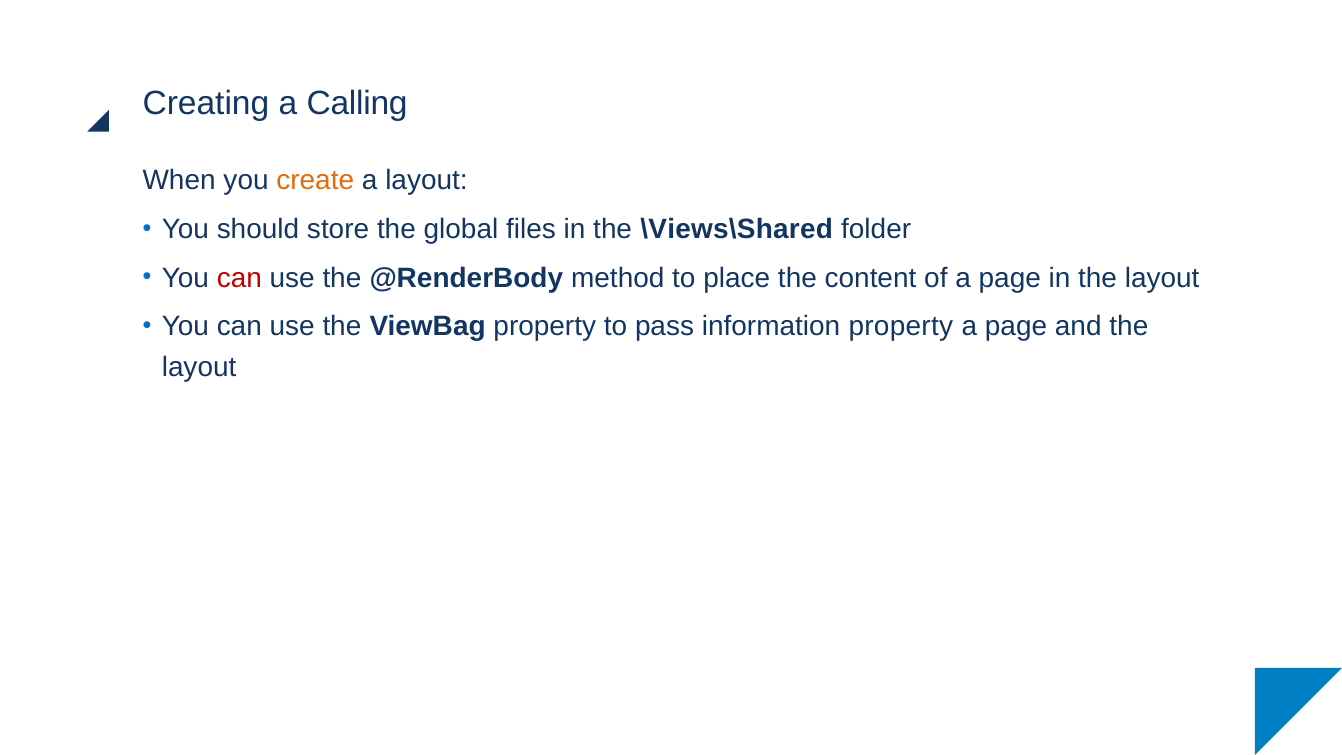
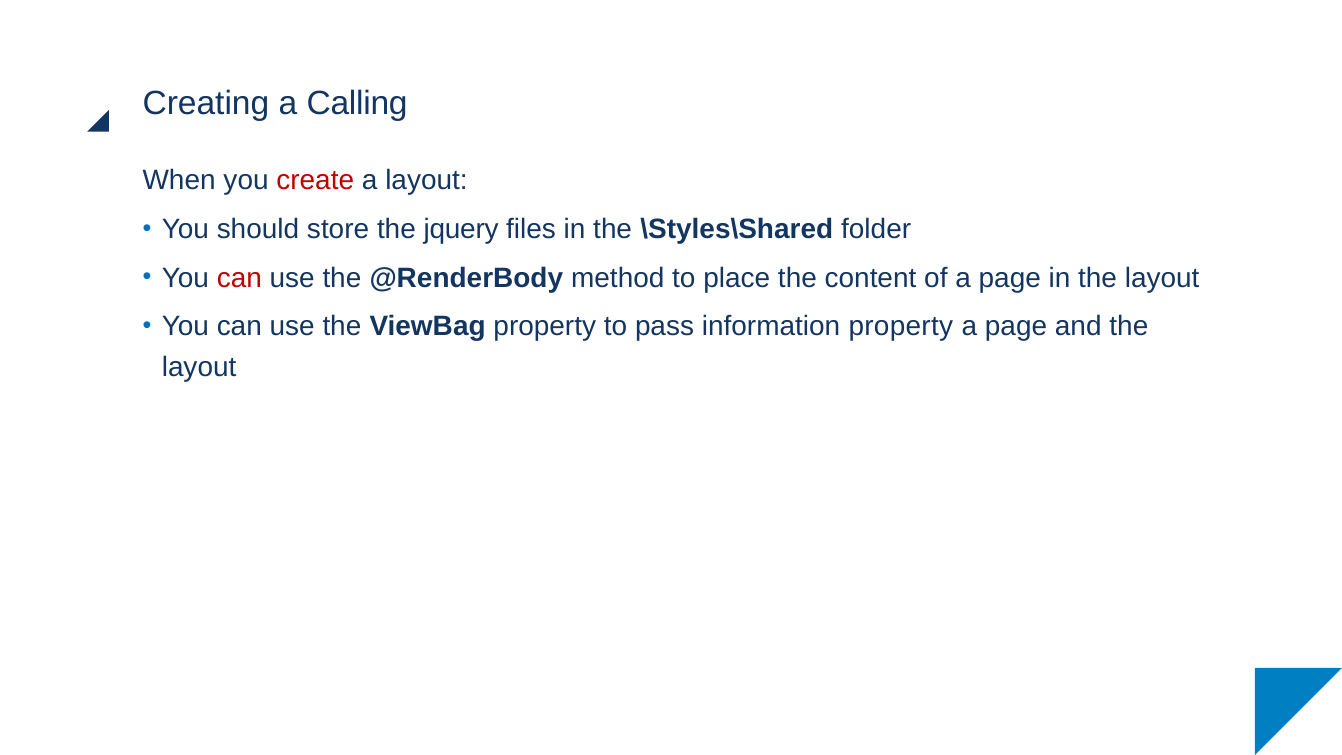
create colour: orange -> red
global: global -> jquery
\Views\Shared: \Views\Shared -> \Styles\Shared
